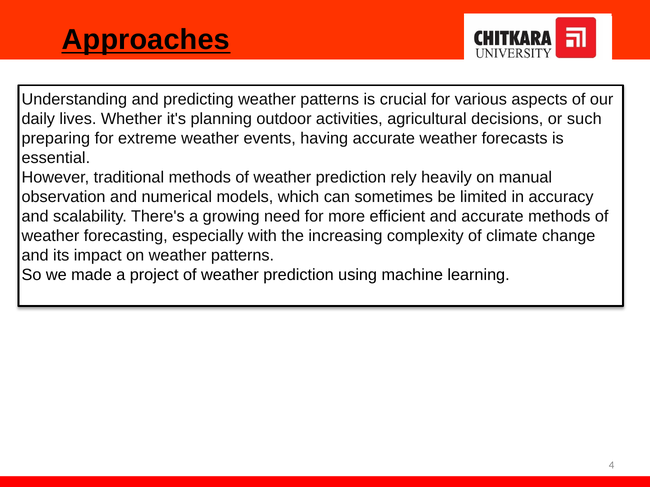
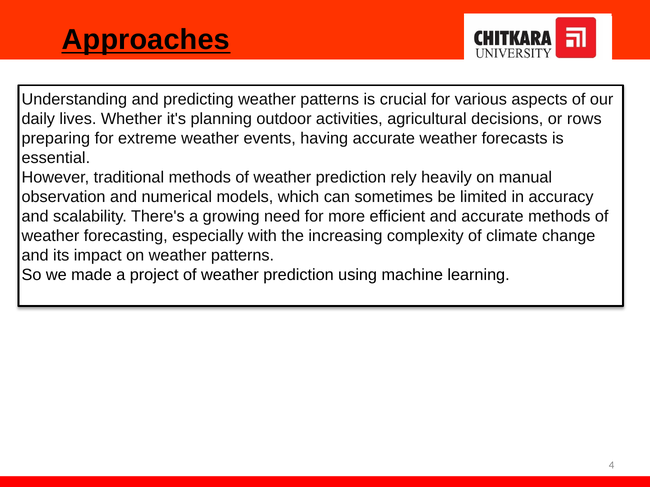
such: such -> rows
